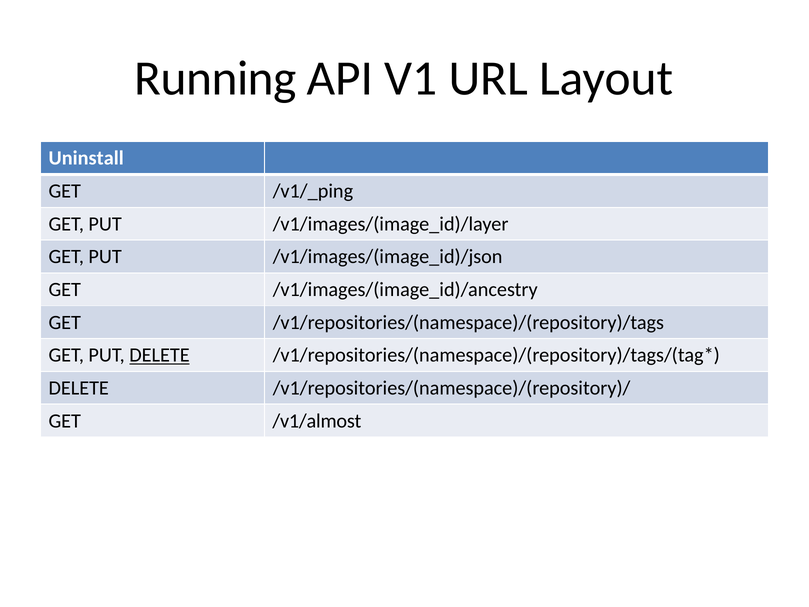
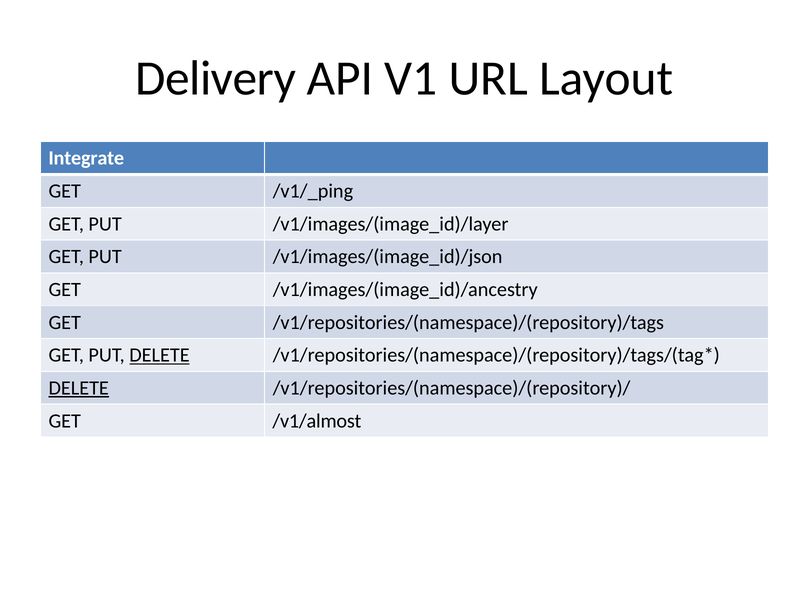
Running: Running -> Delivery
Uninstall: Uninstall -> Integrate
DELETE at (79, 388) underline: none -> present
